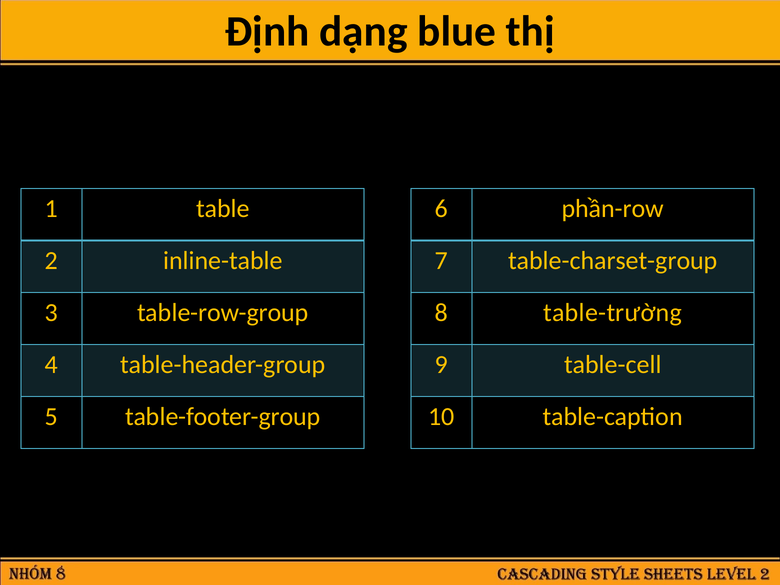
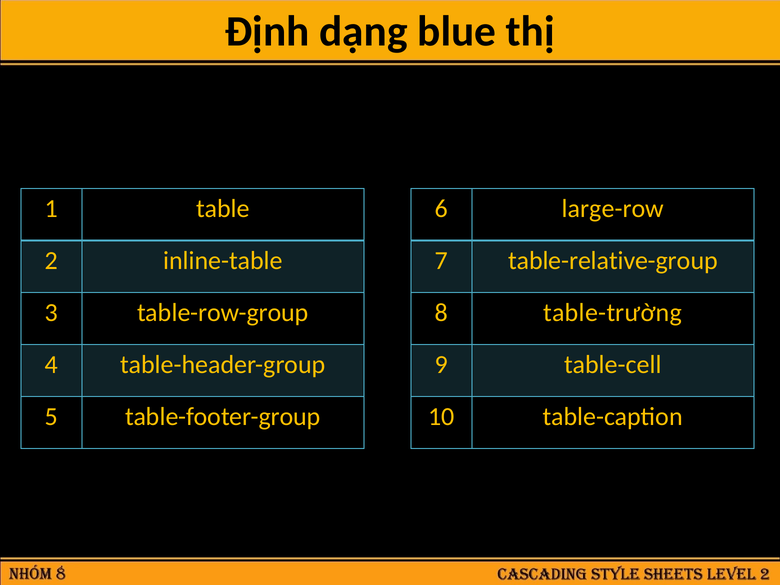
phần-row: phần-row -> large-row
table-charset-group: table-charset-group -> table-relative-group
